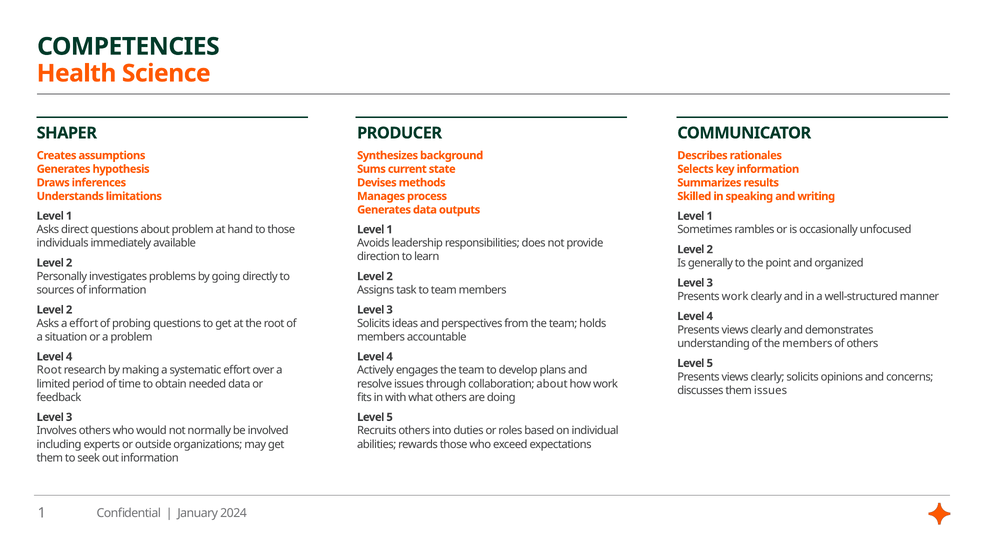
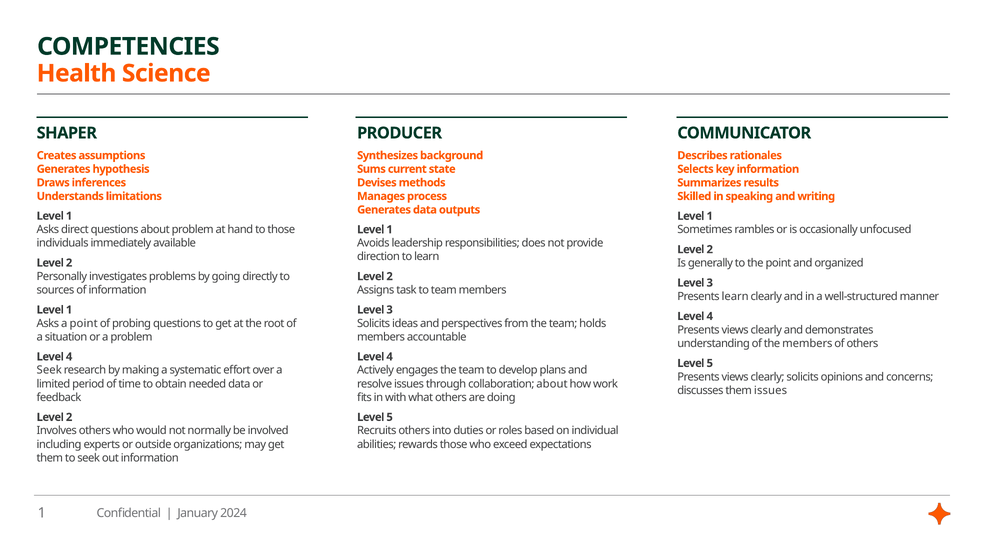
Presents work: work -> learn
2 at (69, 310): 2 -> 1
a effort: effort -> point
Root at (49, 370): Root -> Seek
3 at (69, 417): 3 -> 2
